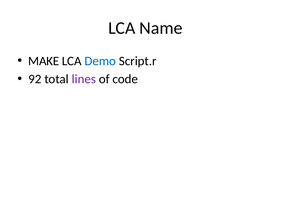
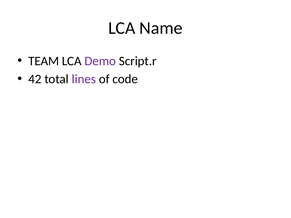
MAKE: MAKE -> TEAM
Demo colour: blue -> purple
92: 92 -> 42
